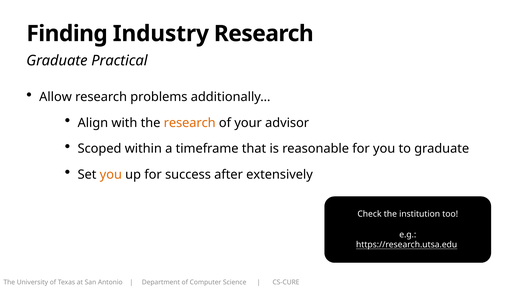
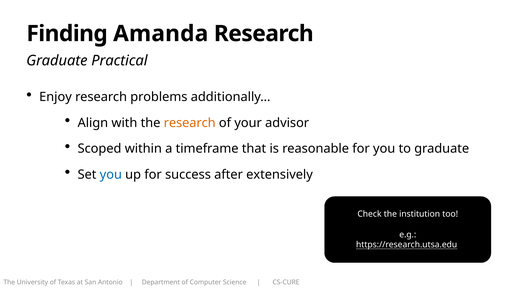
Industry: Industry -> Amanda
Allow: Allow -> Enjoy
you at (111, 175) colour: orange -> blue
